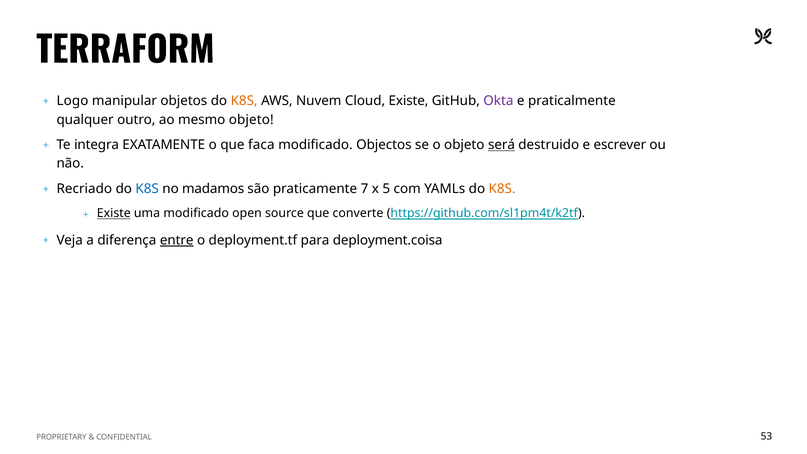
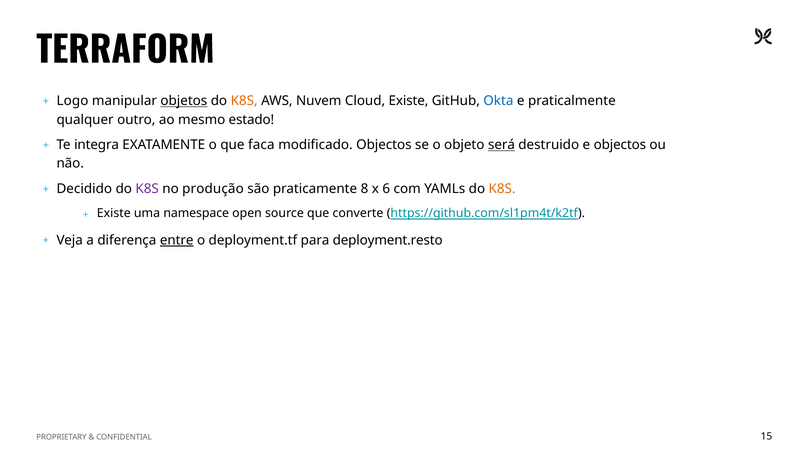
objetos underline: none -> present
Okta colour: purple -> blue
mesmo objeto: objeto -> estado
e escrever: escrever -> objectos
Recriado: Recriado -> Decidido
K8S at (147, 189) colour: blue -> purple
madamos: madamos -> produção
7: 7 -> 8
5: 5 -> 6
Existe at (114, 213) underline: present -> none
uma modificado: modificado -> namespace
deployment.coisa: deployment.coisa -> deployment.resto
53: 53 -> 15
